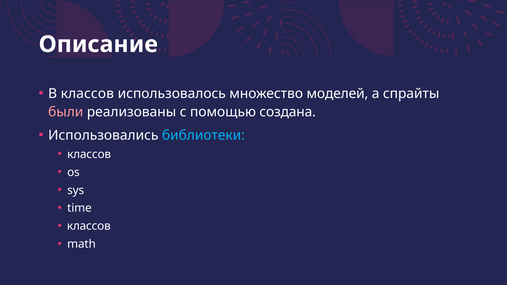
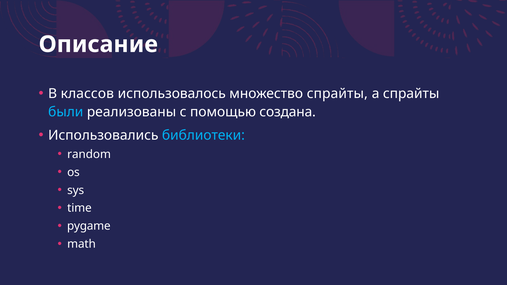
множество моделей: моделей -> спрайты
были colour: pink -> light blue
классов at (89, 154): классов -> random
классов at (89, 226): классов -> pygame
